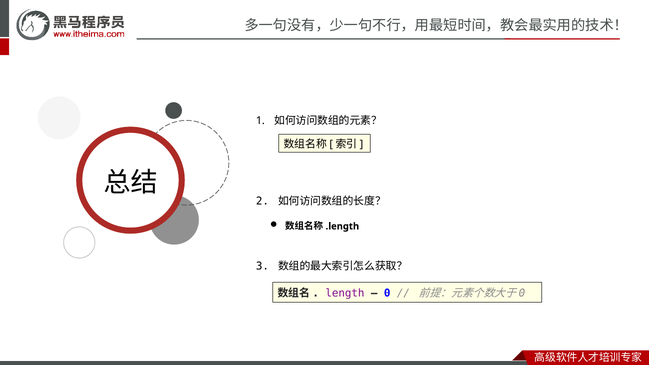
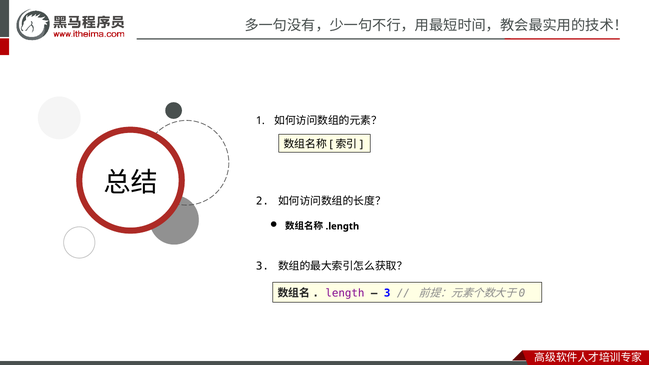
0 at (387, 293): 0 -> 3
